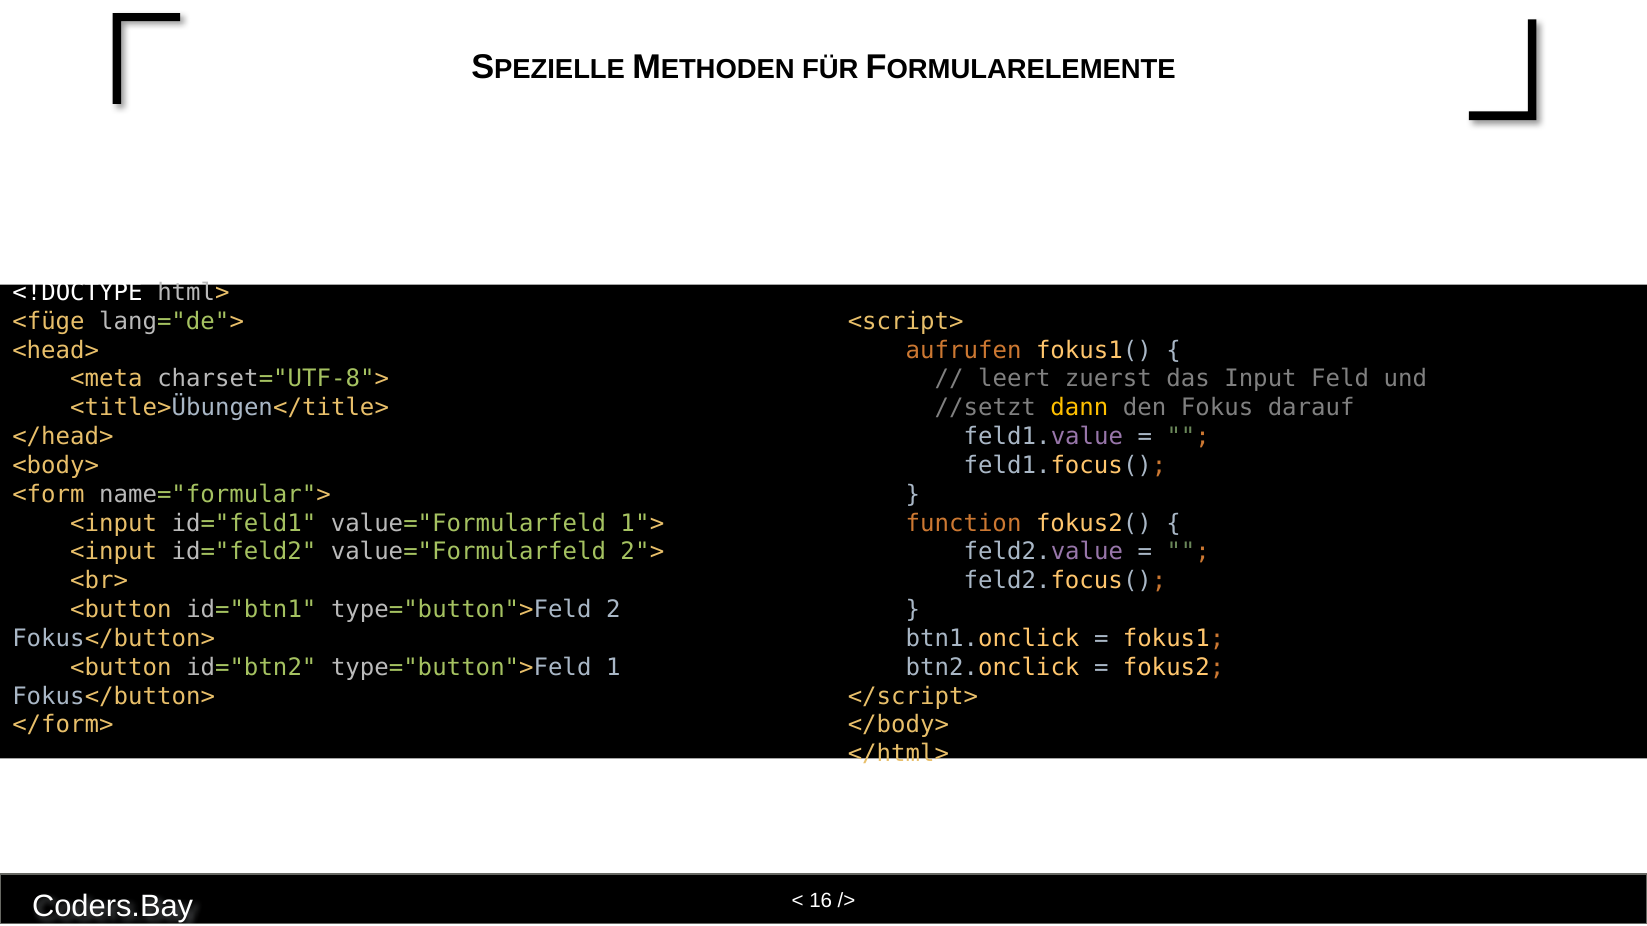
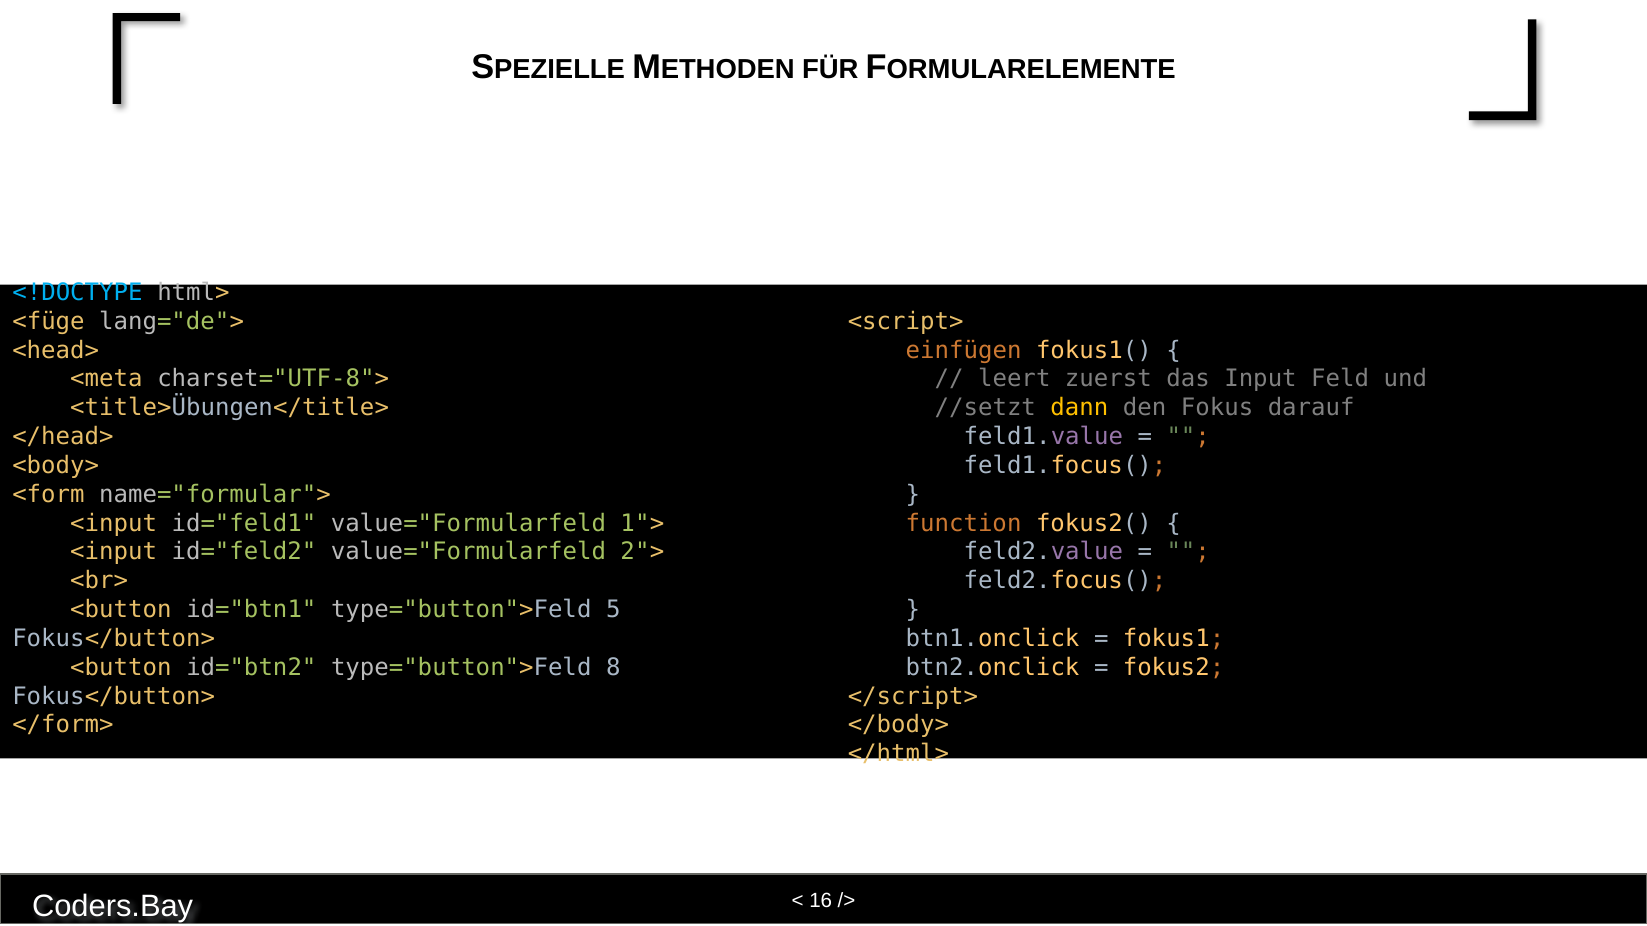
<!DOCTYPE colour: white -> light blue
aufrufen: aufrufen -> einfügen
2: 2 -> 5
1: 1 -> 8
